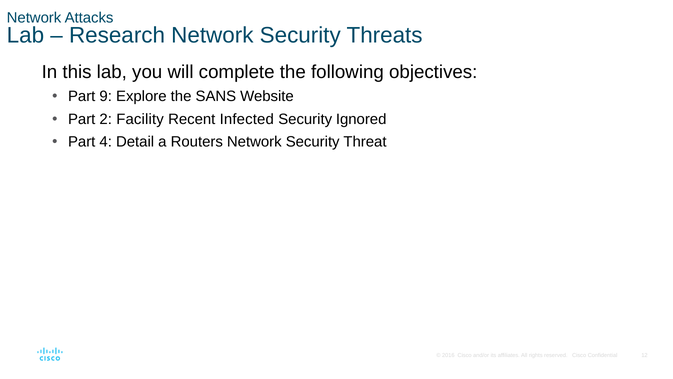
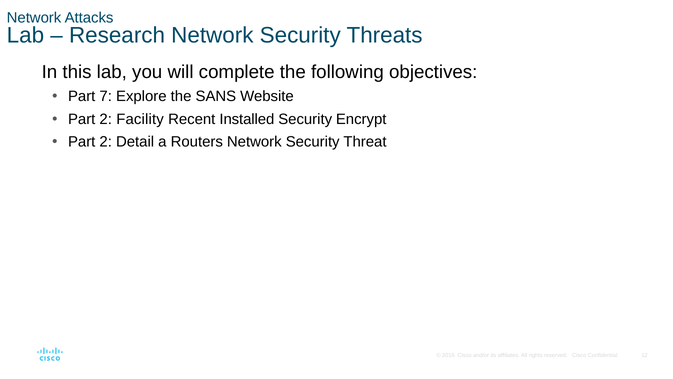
9: 9 -> 7
Infected: Infected -> Installed
Ignored: Ignored -> Encrypt
4 at (106, 142): 4 -> 2
